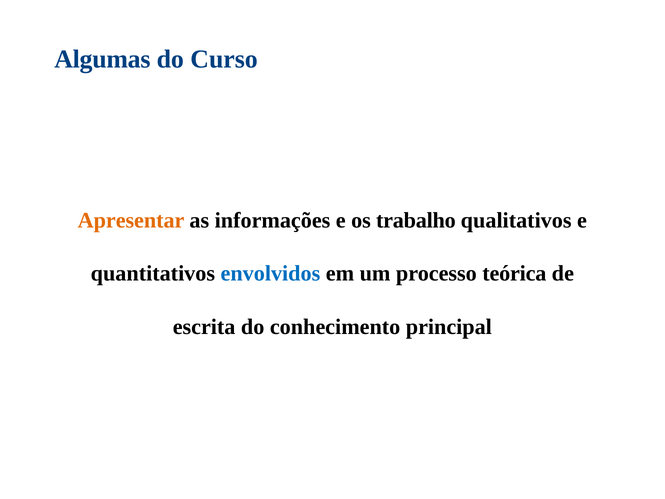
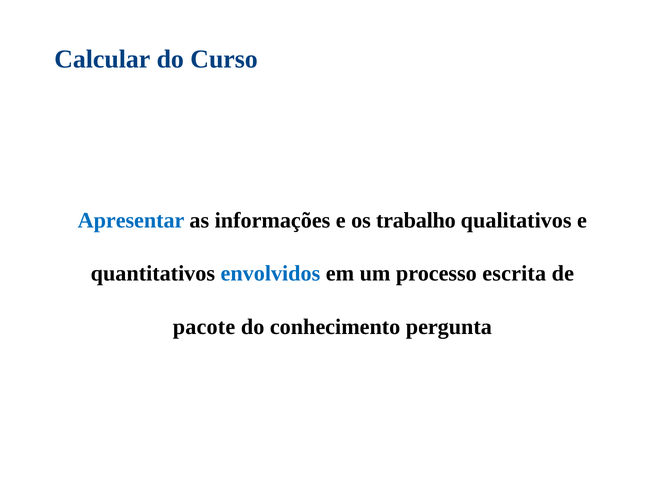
Algumas: Algumas -> Calcular
Apresentar colour: orange -> blue
teórica: teórica -> escrita
escrita: escrita -> pacote
principal: principal -> pergunta
